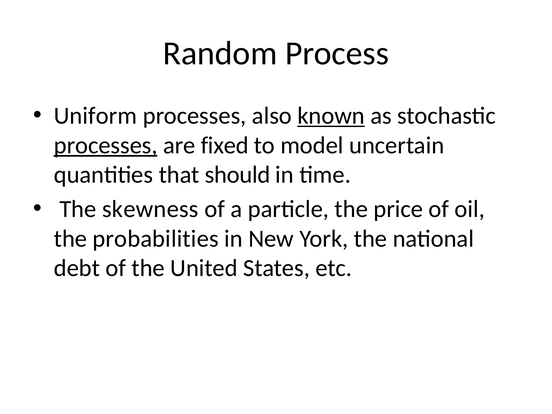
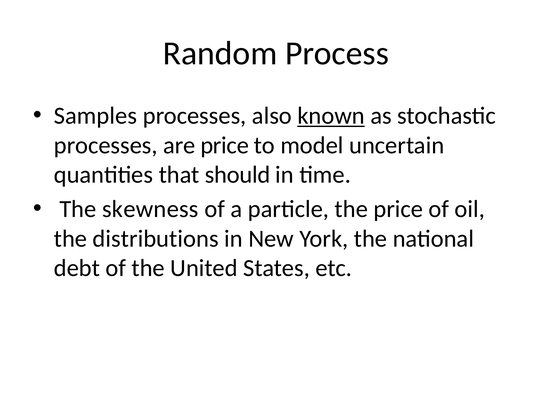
Uniform: Uniform -> Samples
processes at (106, 145) underline: present -> none
are fixed: fixed -> price
probabilities: probabilities -> distributions
